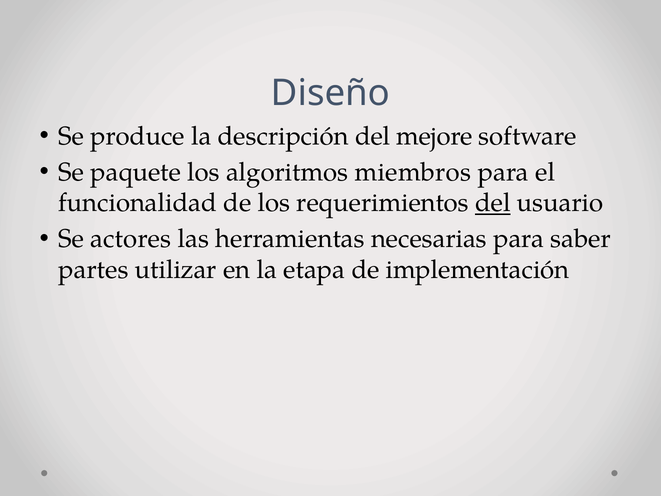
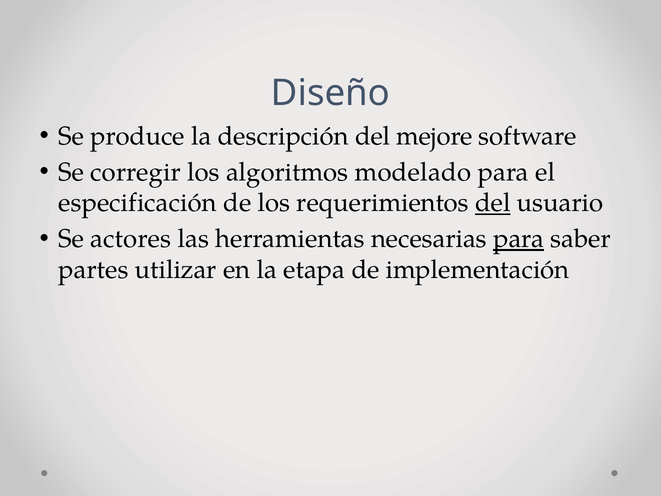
paquete: paquete -> corregir
miembros: miembros -> modelado
funcionalidad: funcionalidad -> especificación
para at (519, 239) underline: none -> present
